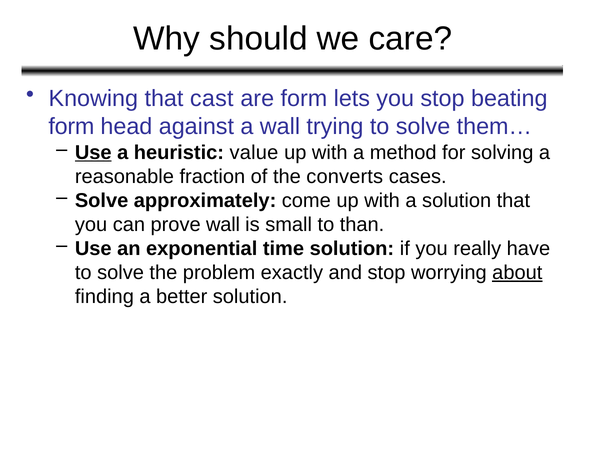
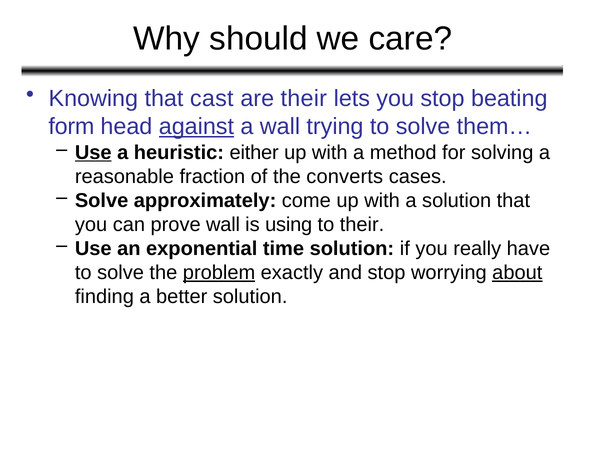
are form: form -> their
against underline: none -> present
value: value -> either
small: small -> using
to than: than -> their
problem underline: none -> present
